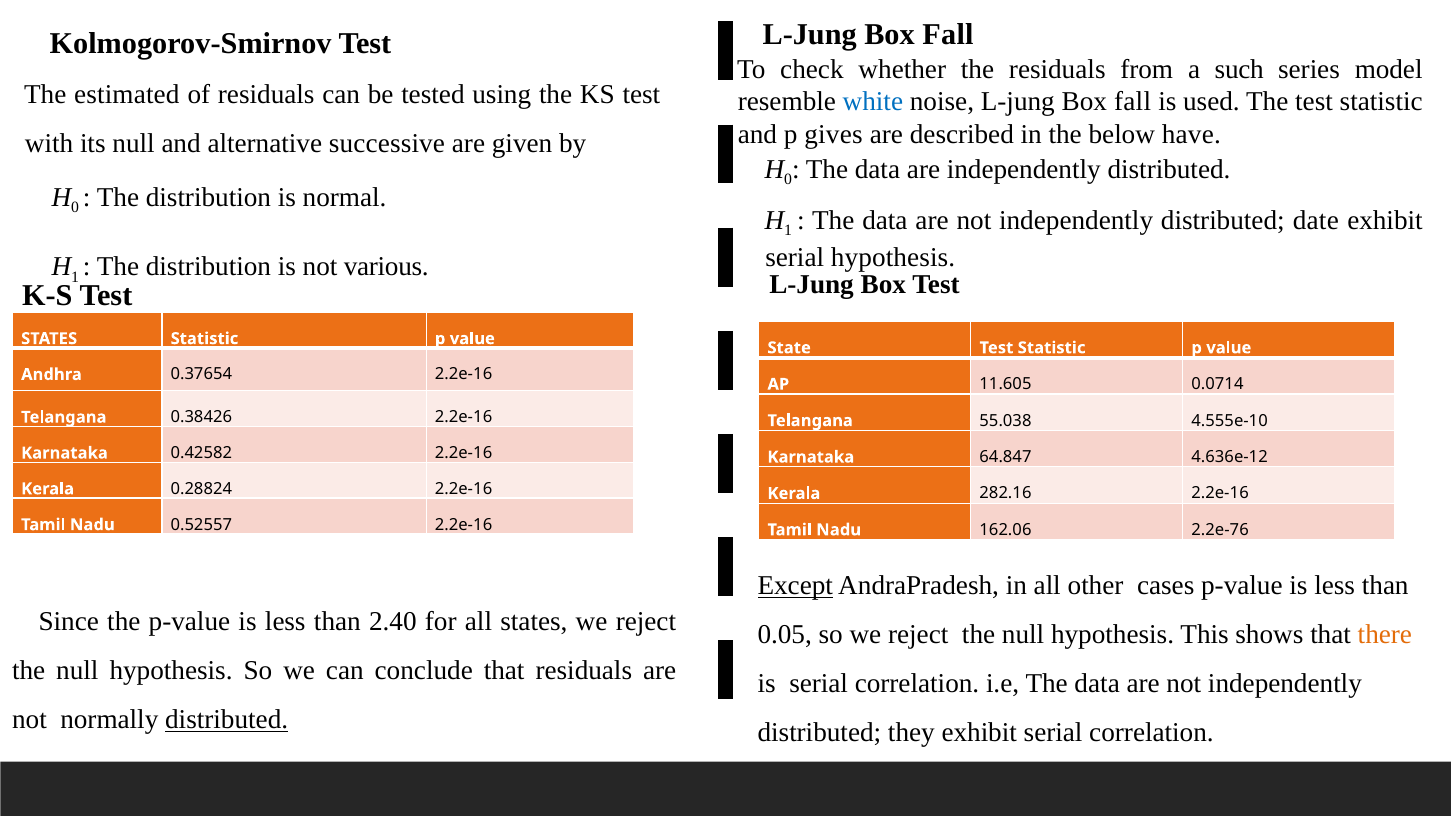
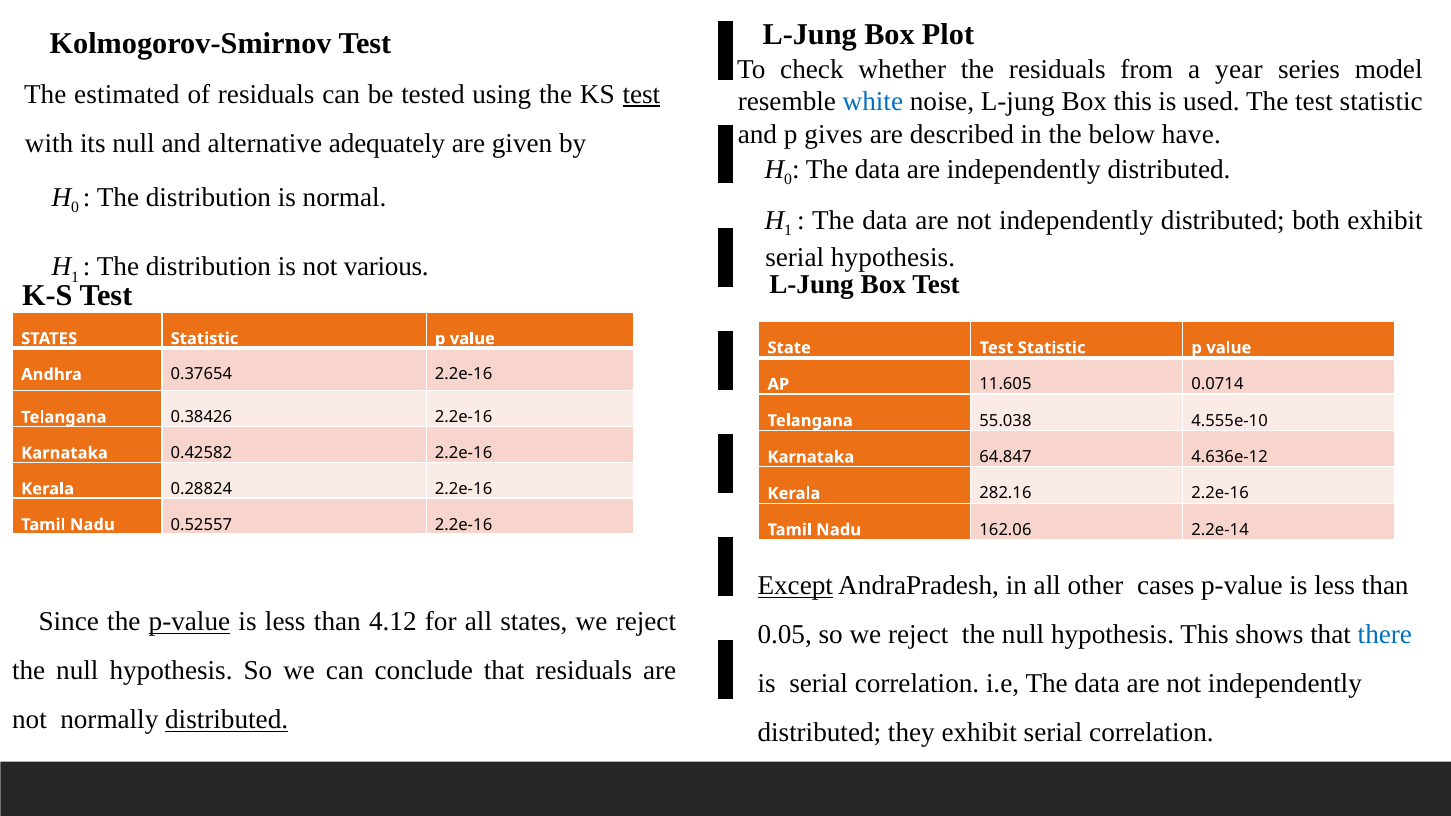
Fall at (948, 35): Fall -> Plot
such: such -> year
test at (641, 95) underline: none -> present
noise L-jung Box fall: fall -> this
successive: successive -> adequately
date: date -> both
2.2e-76: 2.2e-76 -> 2.2e-14
p-value at (189, 622) underline: none -> present
2.40: 2.40 -> 4.12
there colour: orange -> blue
